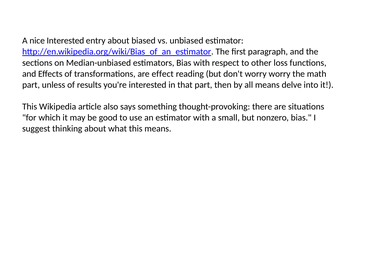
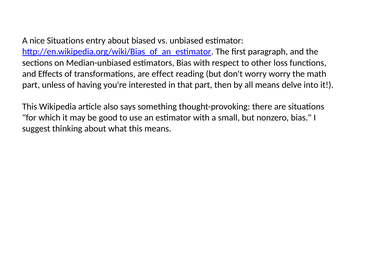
nice Interested: Interested -> Situations
results: results -> having
